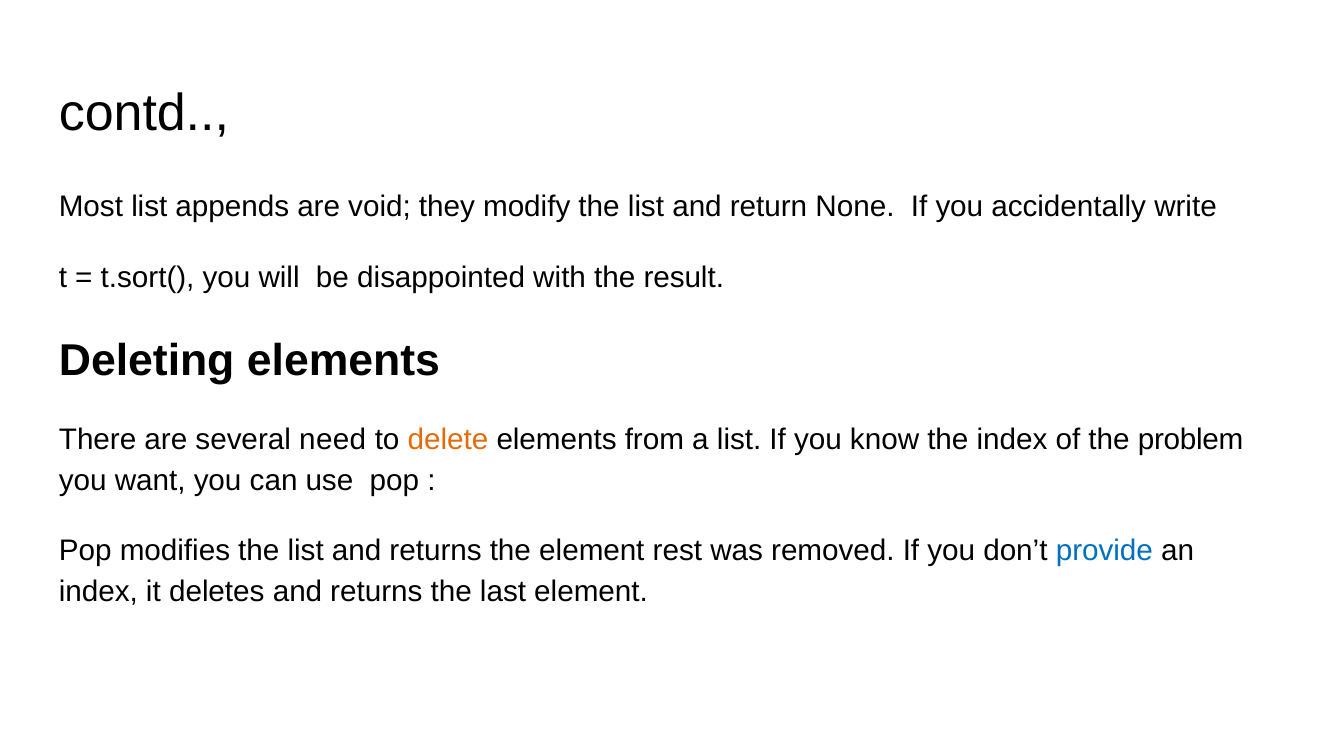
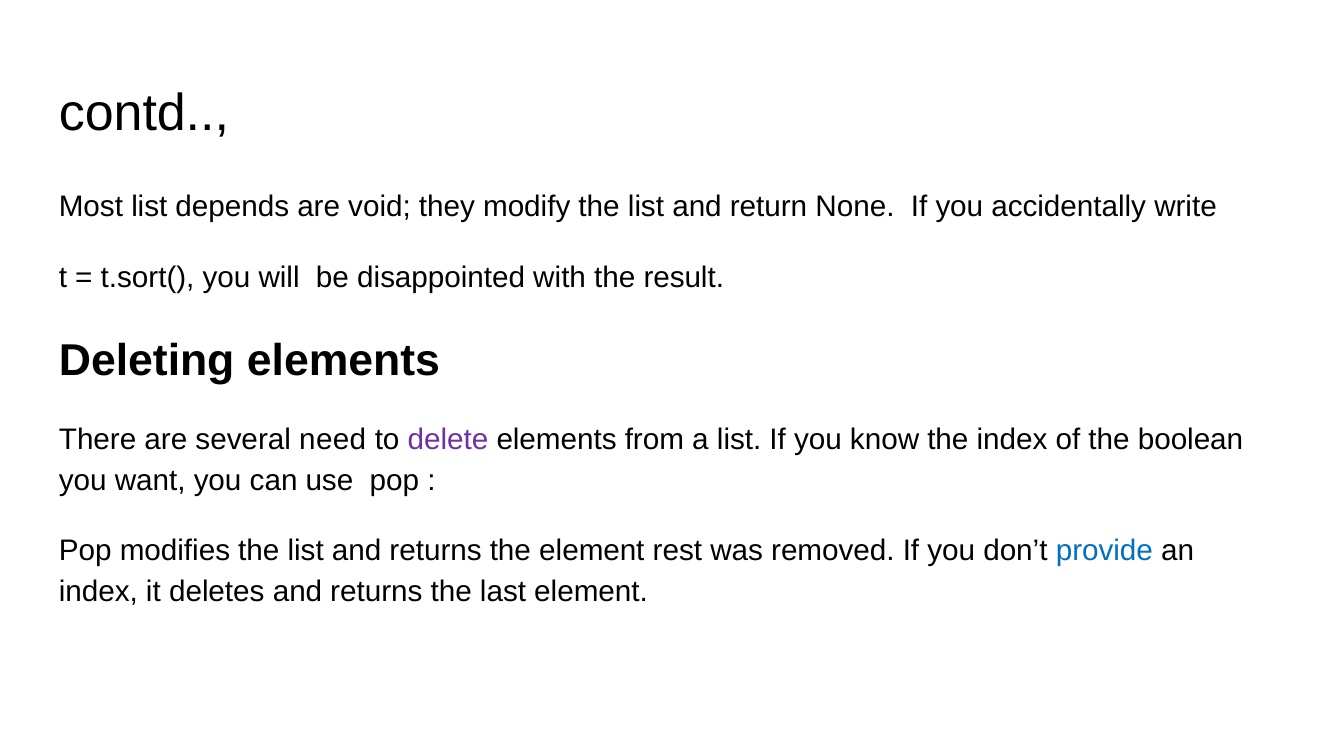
appends: appends -> depends
delete colour: orange -> purple
problem: problem -> boolean
